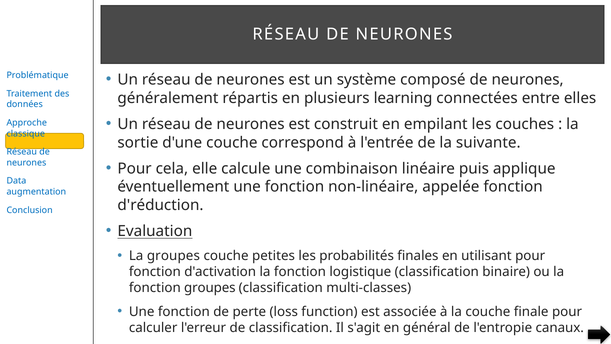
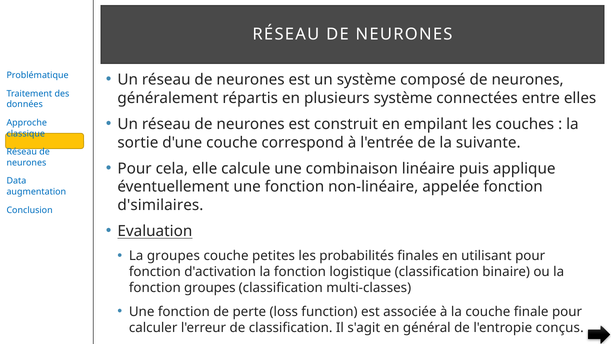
plusieurs learning: learning -> système
d'réduction: d'réduction -> d'similaires
canaux: canaux -> conçus
